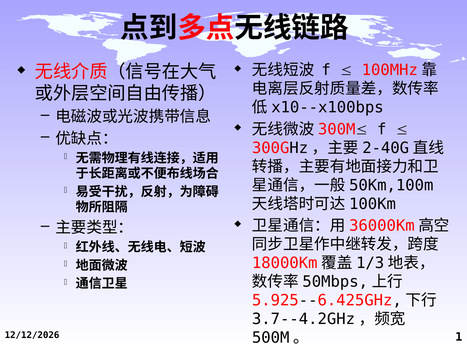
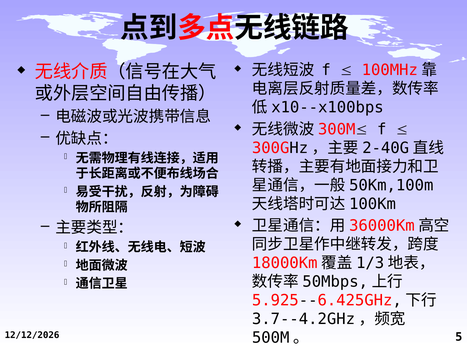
1: 1 -> 5
